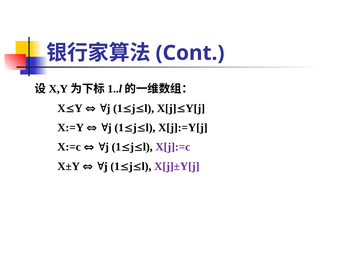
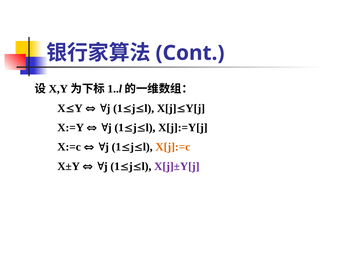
X[j]:=c colour: purple -> orange
